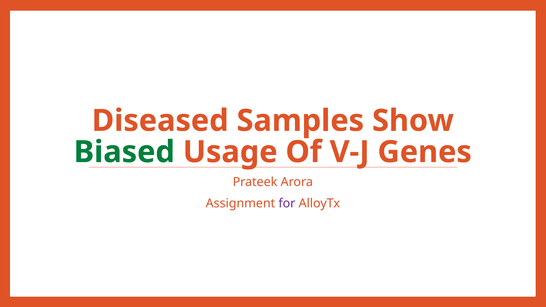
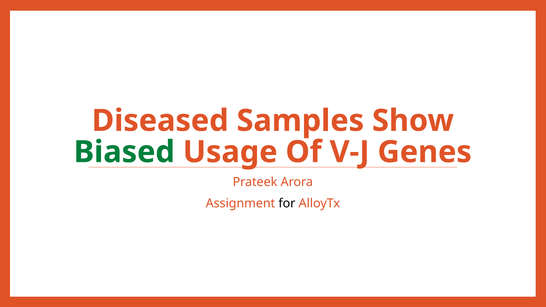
for colour: purple -> black
